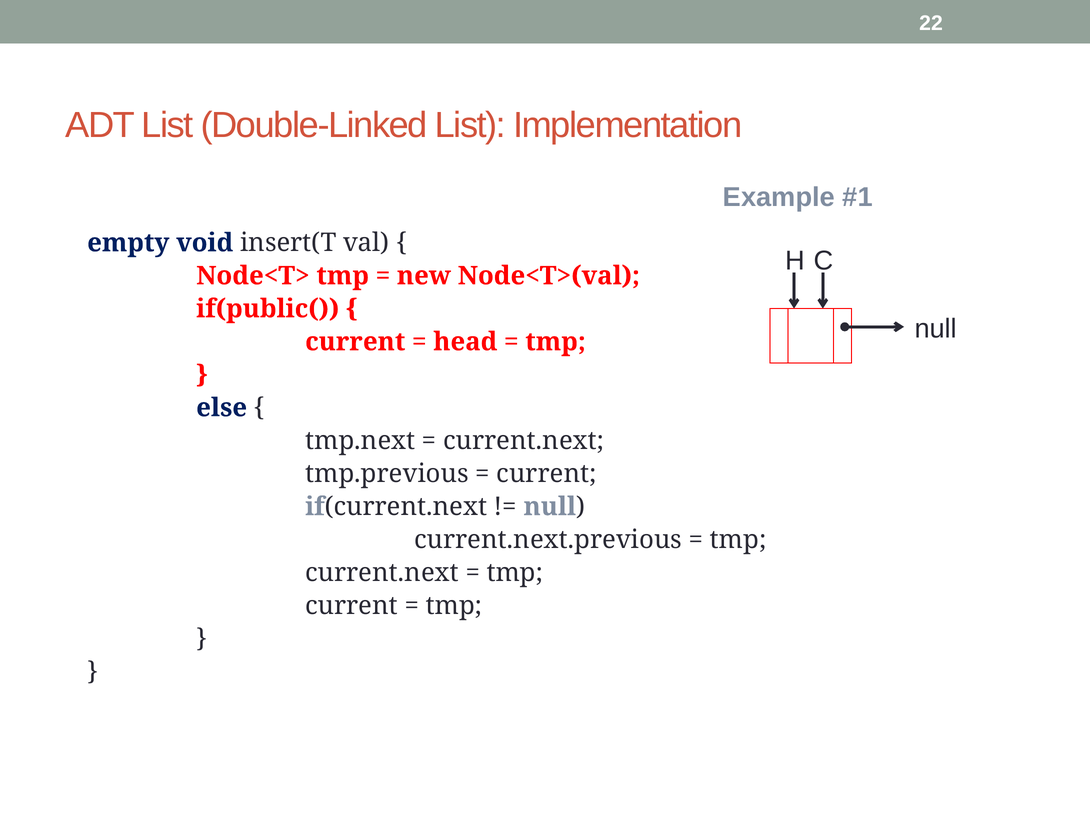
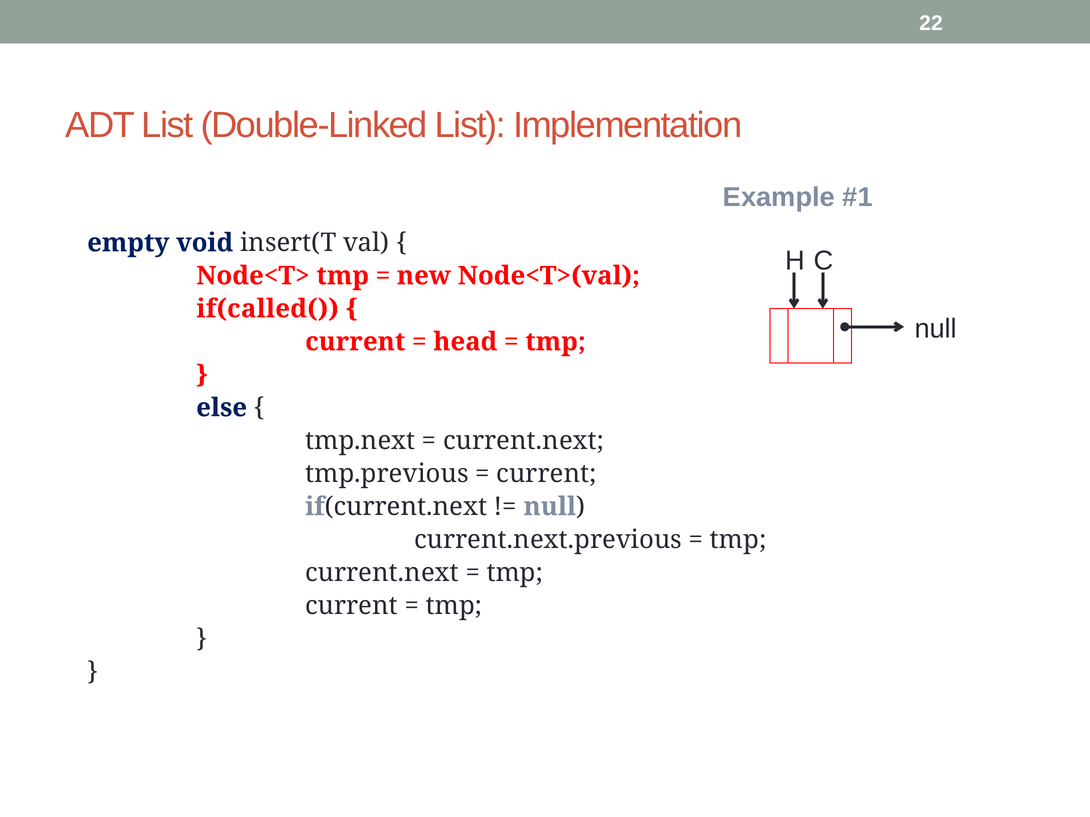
if(public(: if(public( -> if(called(
